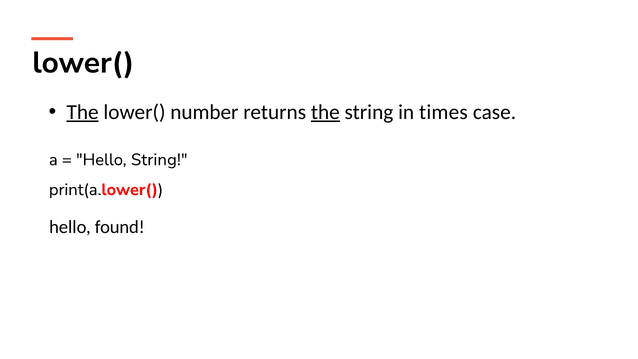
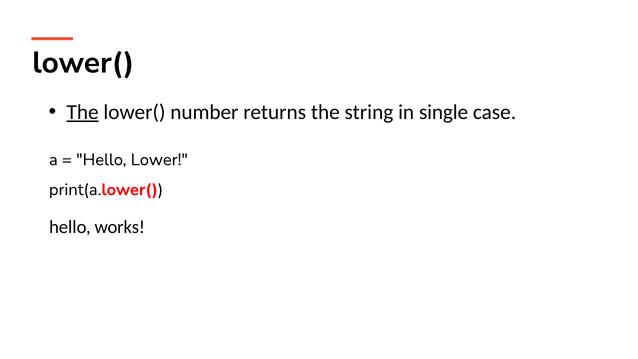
the at (325, 112) underline: present -> none
times: times -> single
Hello String: String -> Lower
found: found -> works
